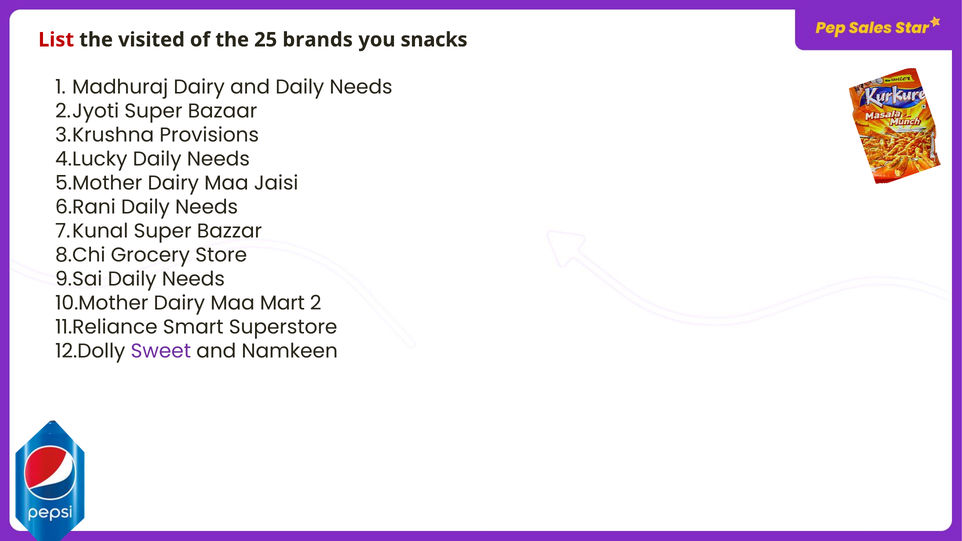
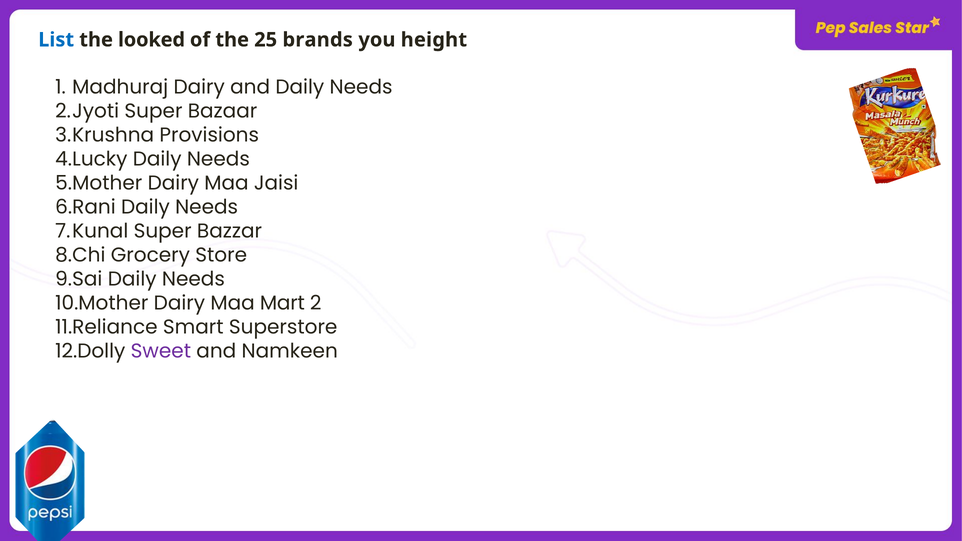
List colour: red -> blue
visited: visited -> looked
snacks: snacks -> height
